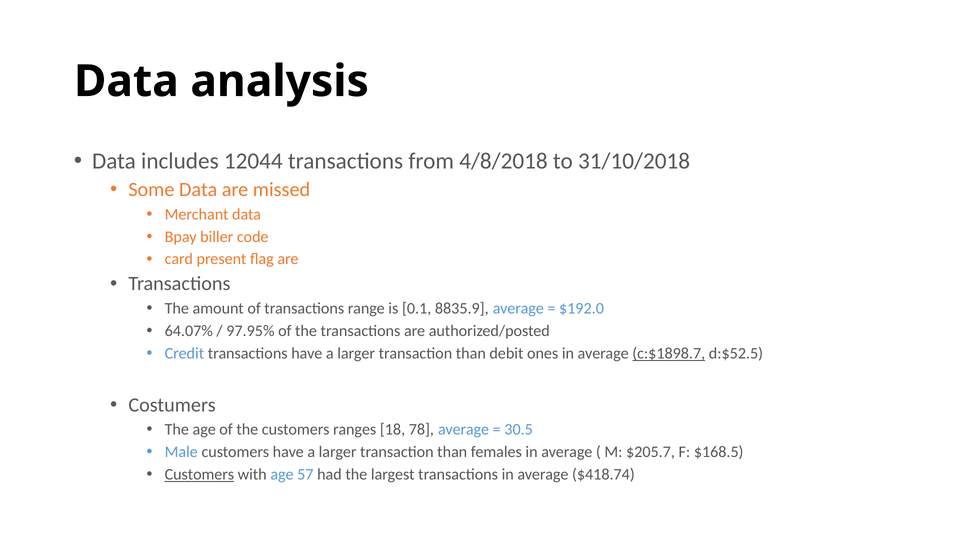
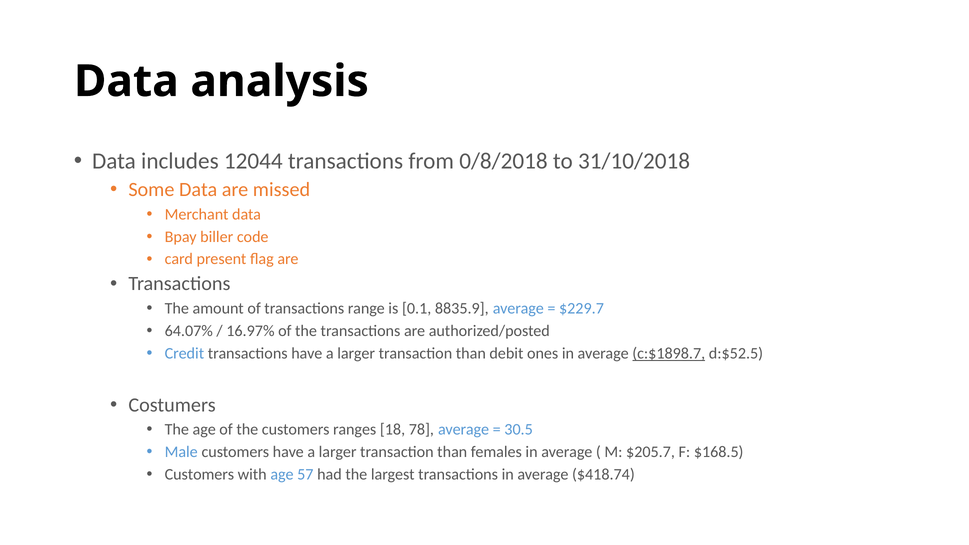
4/8/2018: 4/8/2018 -> 0/8/2018
$192.0: $192.0 -> $229.7
97.95%: 97.95% -> 16.97%
Customers at (199, 474) underline: present -> none
